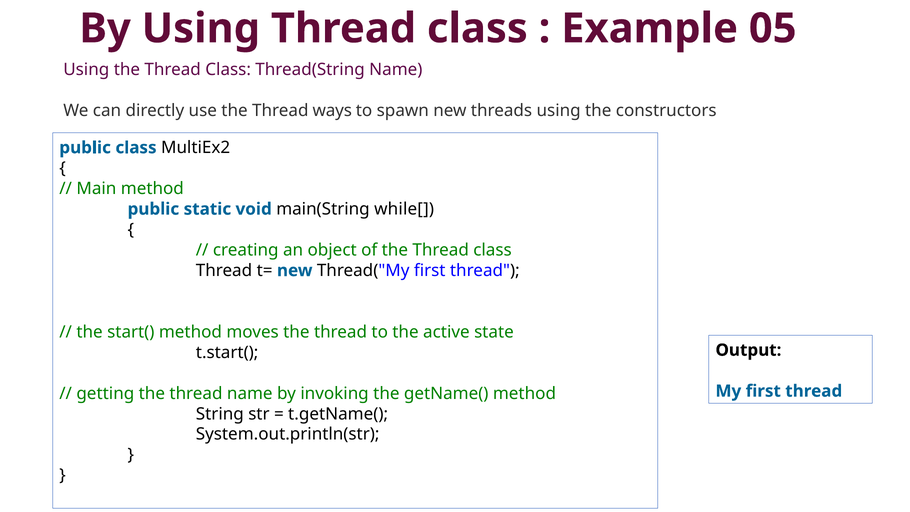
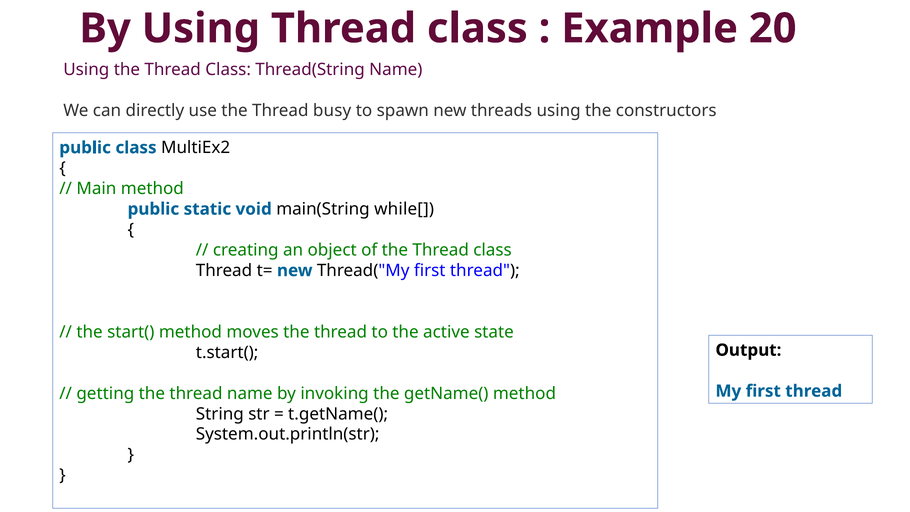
05: 05 -> 20
ways: ways -> busy
